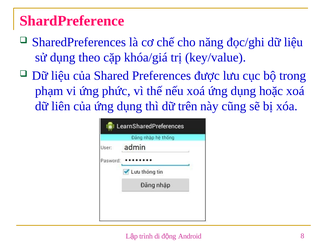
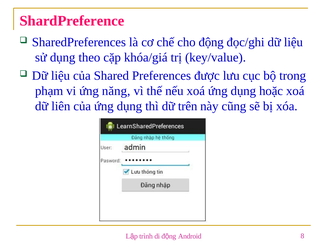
cho năng: năng -> động
phức: phức -> năng
